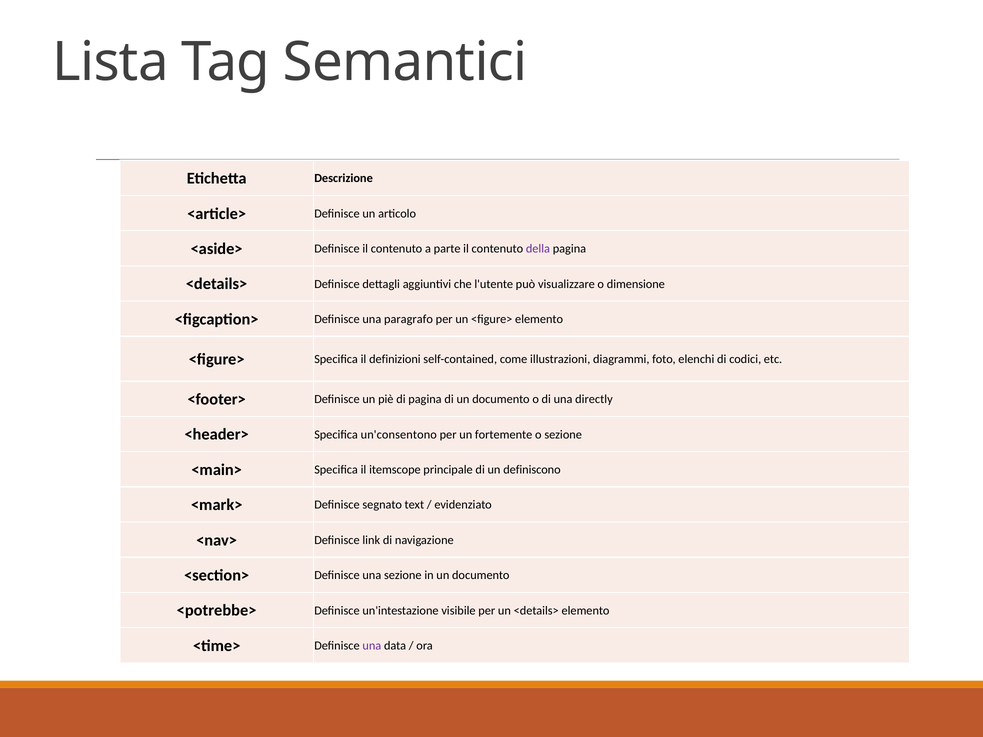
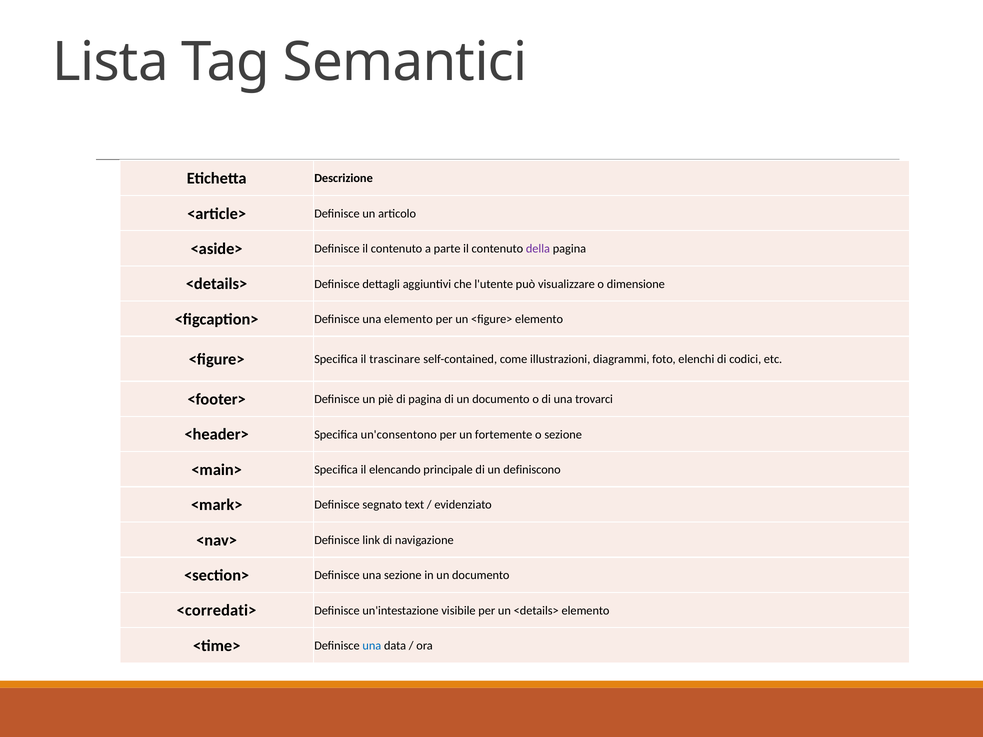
una paragrafo: paragrafo -> elemento
definizioni: definizioni -> trascinare
directly: directly -> trovarci
itemscope: itemscope -> elencando
<potrebbe>: <potrebbe> -> <corredati>
una at (372, 646) colour: purple -> blue
